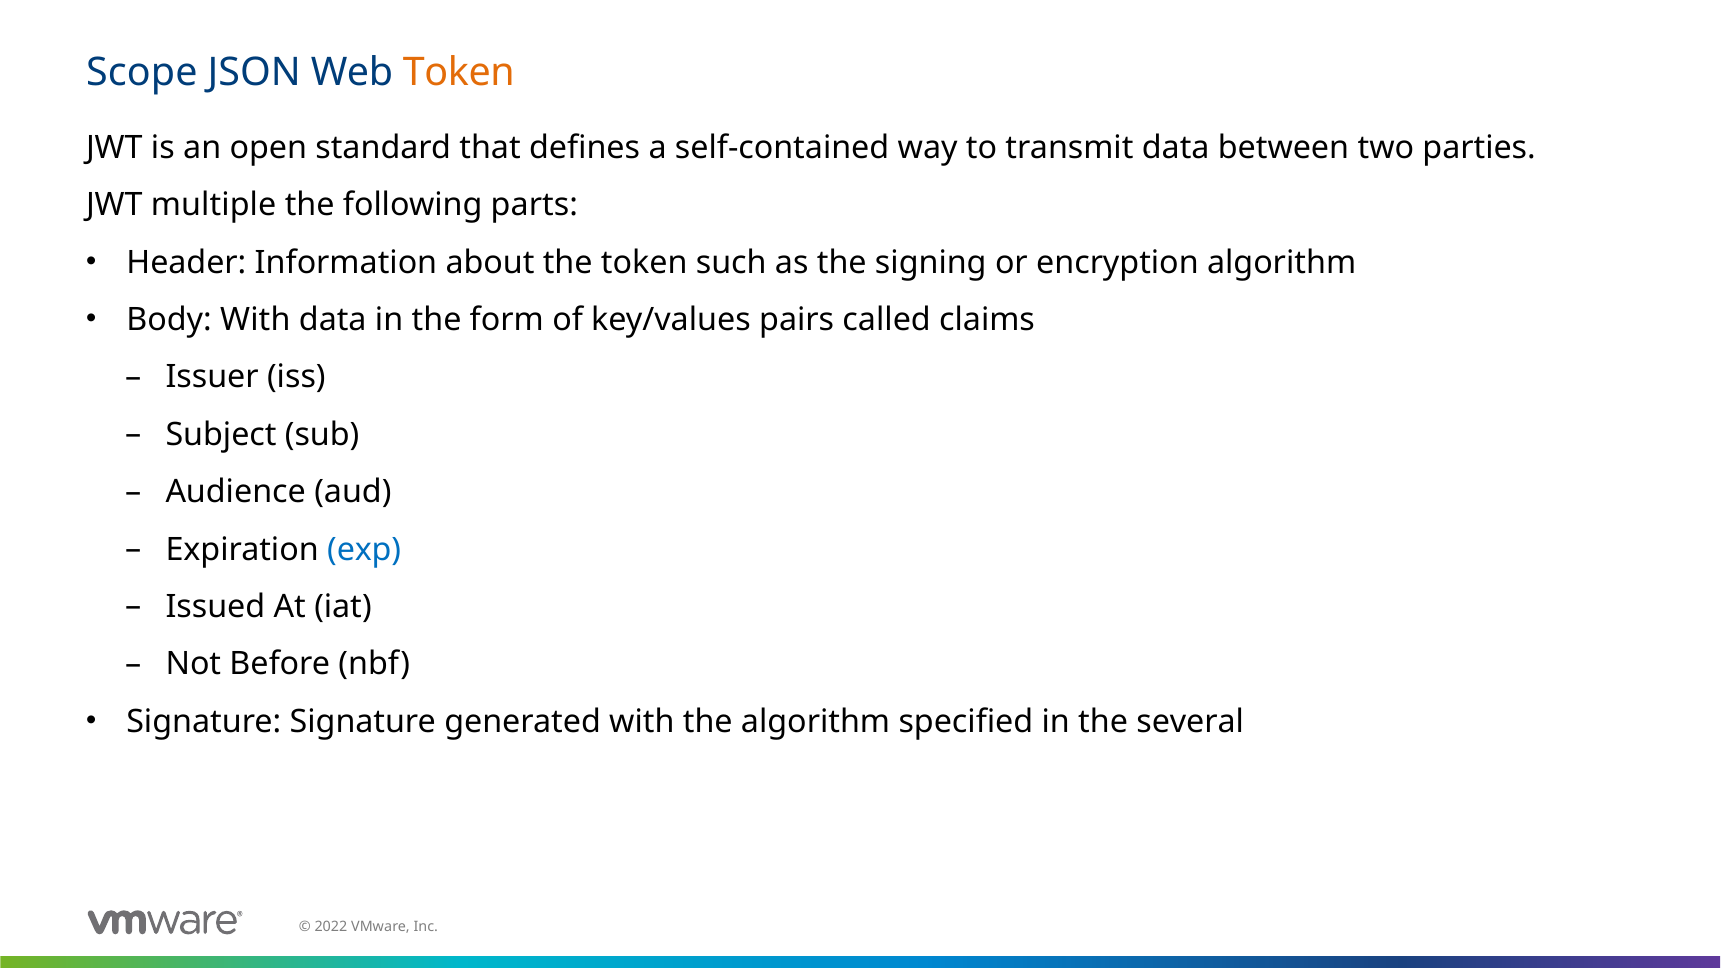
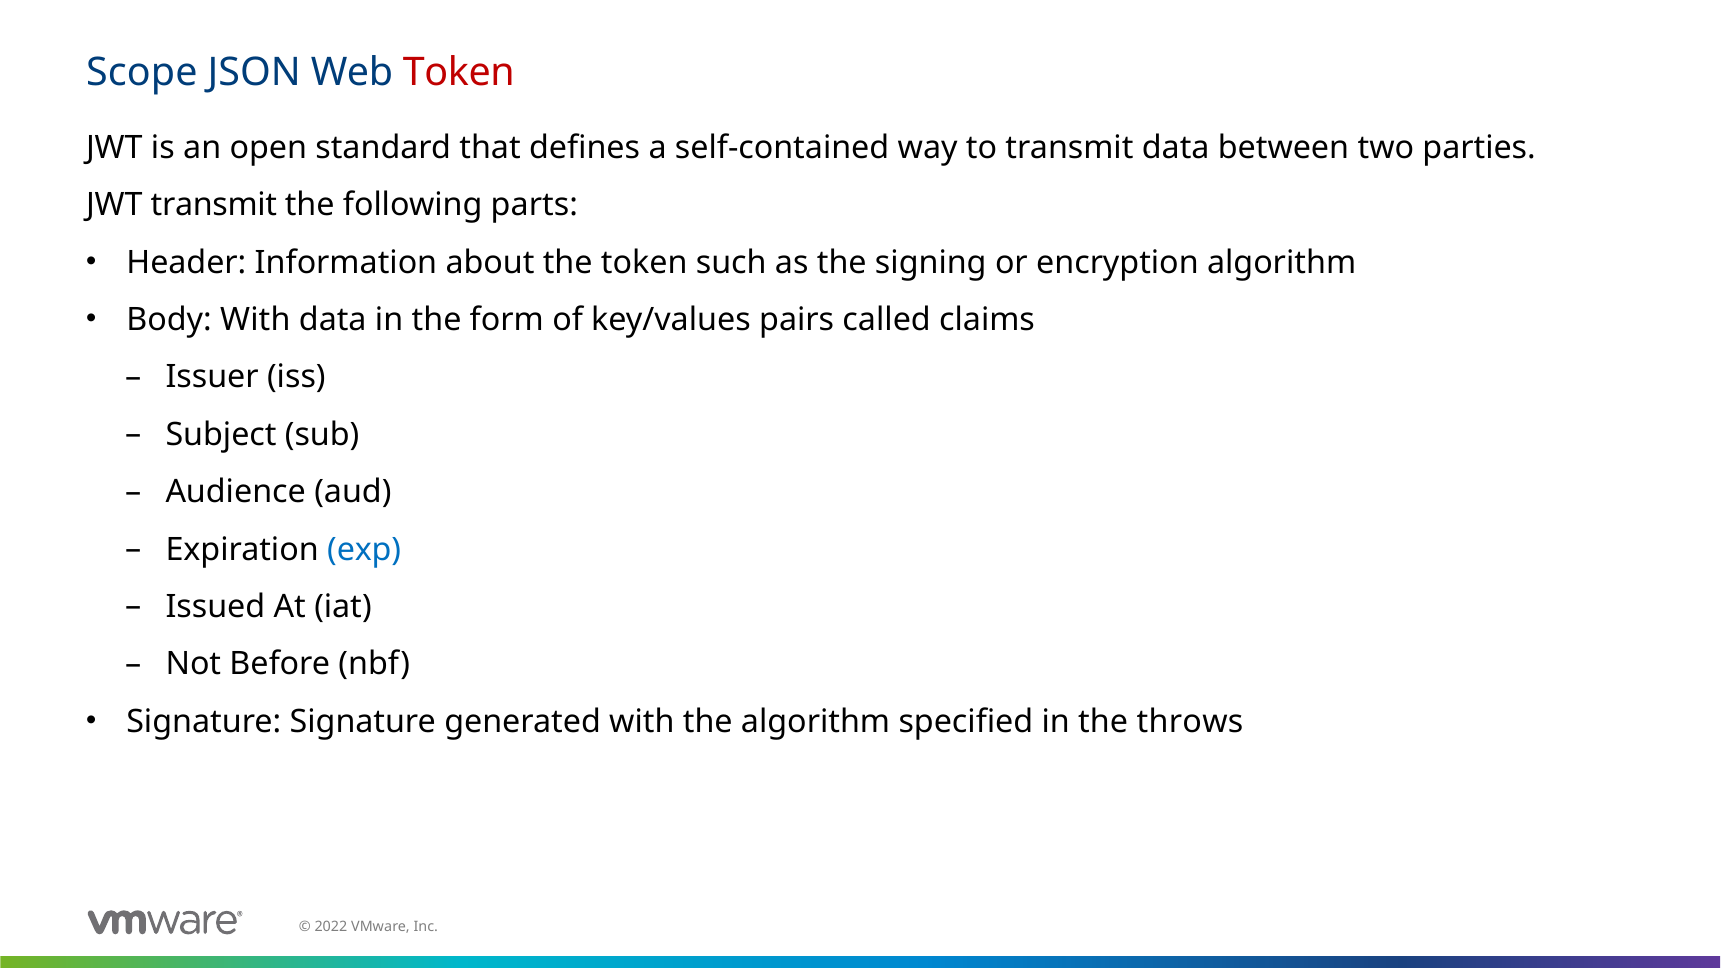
Token at (459, 72) colour: orange -> red
JWT multiple: multiple -> transmit
several: several -> throws
